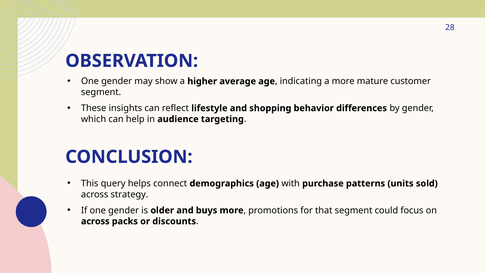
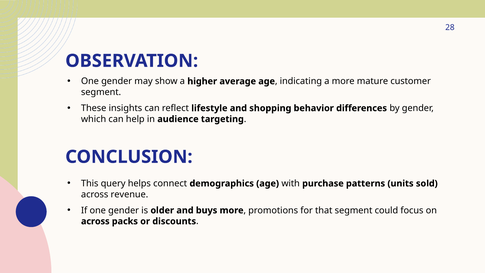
strategy: strategy -> revenue
